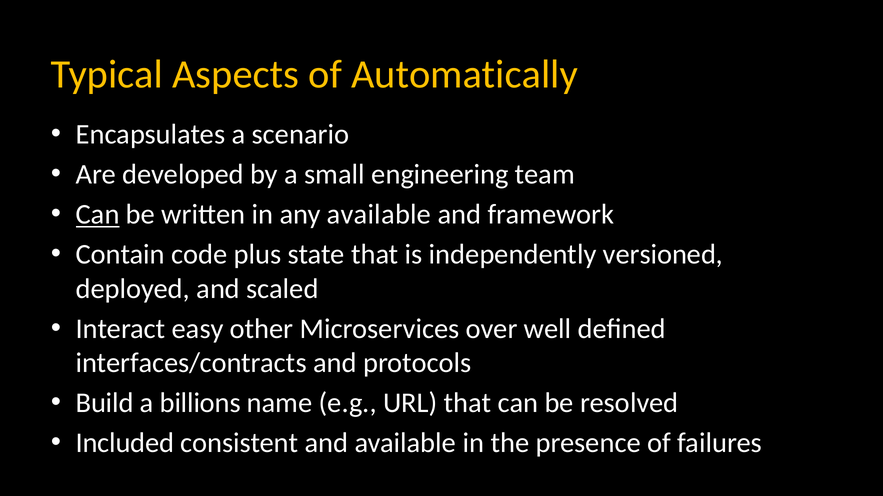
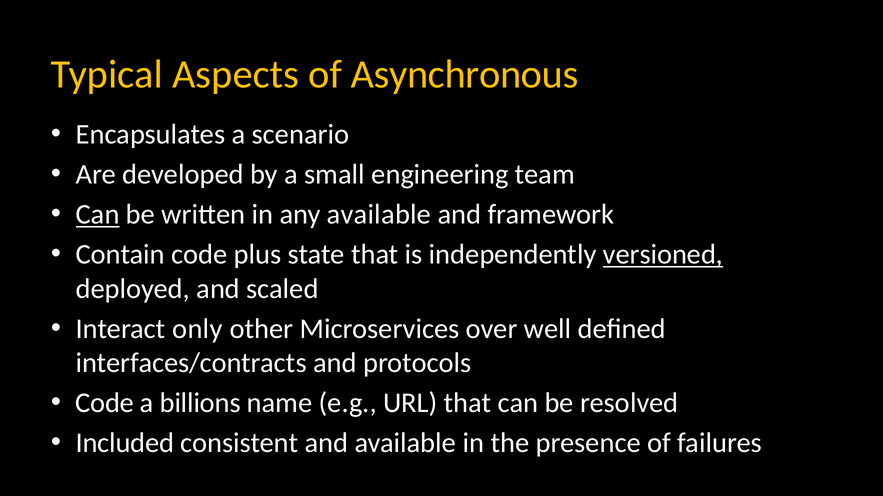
Automatically: Automatically -> Asynchronous
versioned underline: none -> present
easy: easy -> only
Build at (105, 404): Build -> Code
